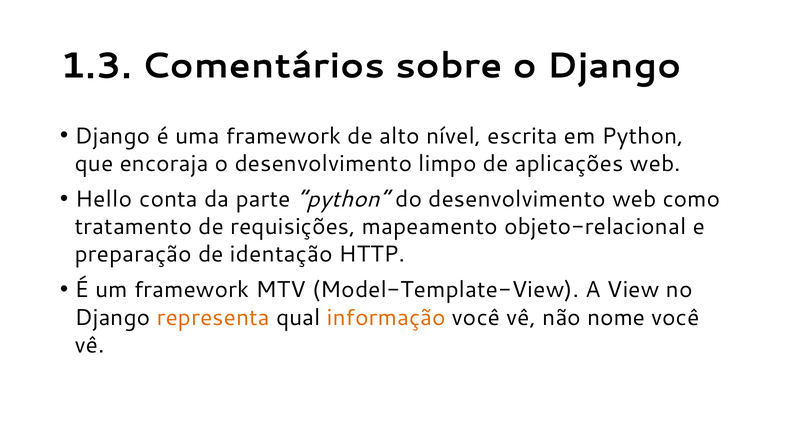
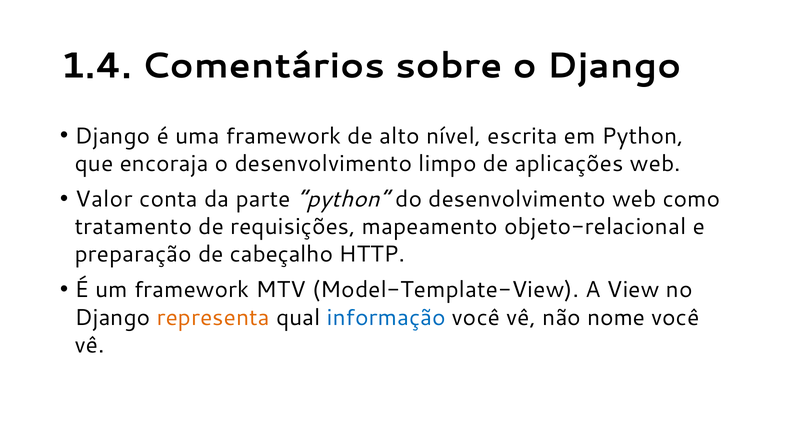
1.3: 1.3 -> 1.4
Hello: Hello -> Valor
identação: identação -> cabeçalho
informação colour: orange -> blue
